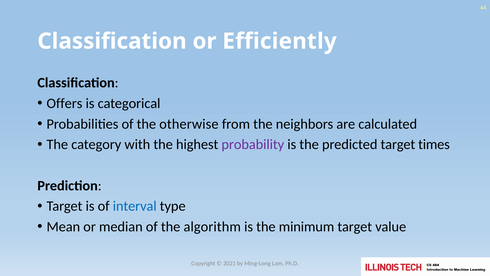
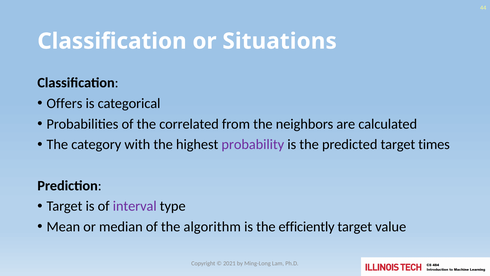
Efficiently: Efficiently -> Situations
otherwise: otherwise -> correlated
interval colour: blue -> purple
minimum: minimum -> efficiently
